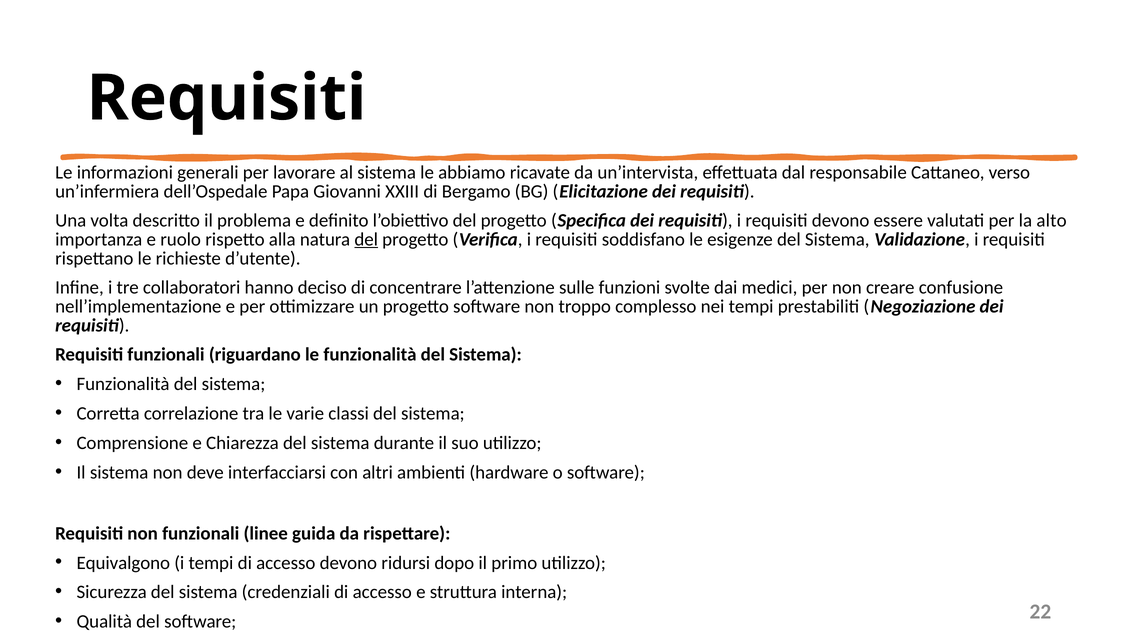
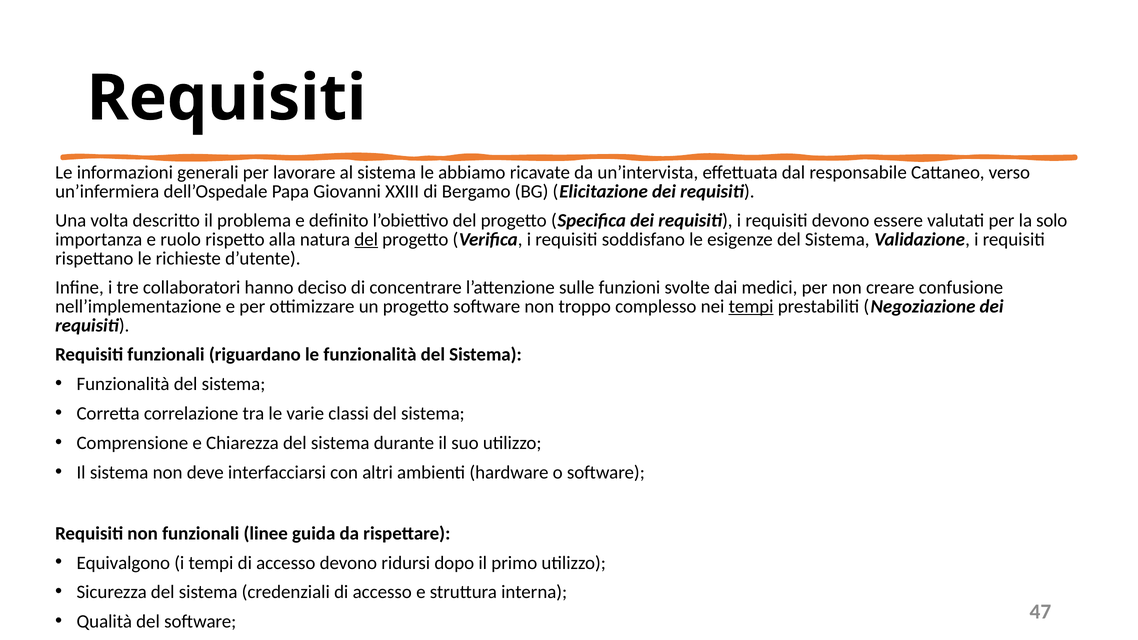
alto: alto -> solo
tempi at (751, 307) underline: none -> present
22: 22 -> 47
